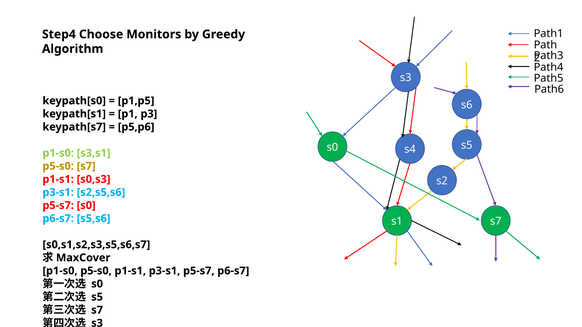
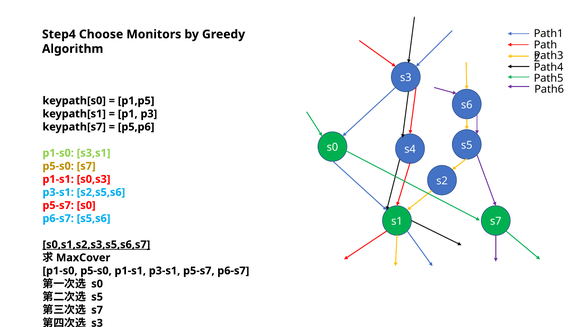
s0,s1,s2,s3,s5,s6,s7 underline: none -> present
